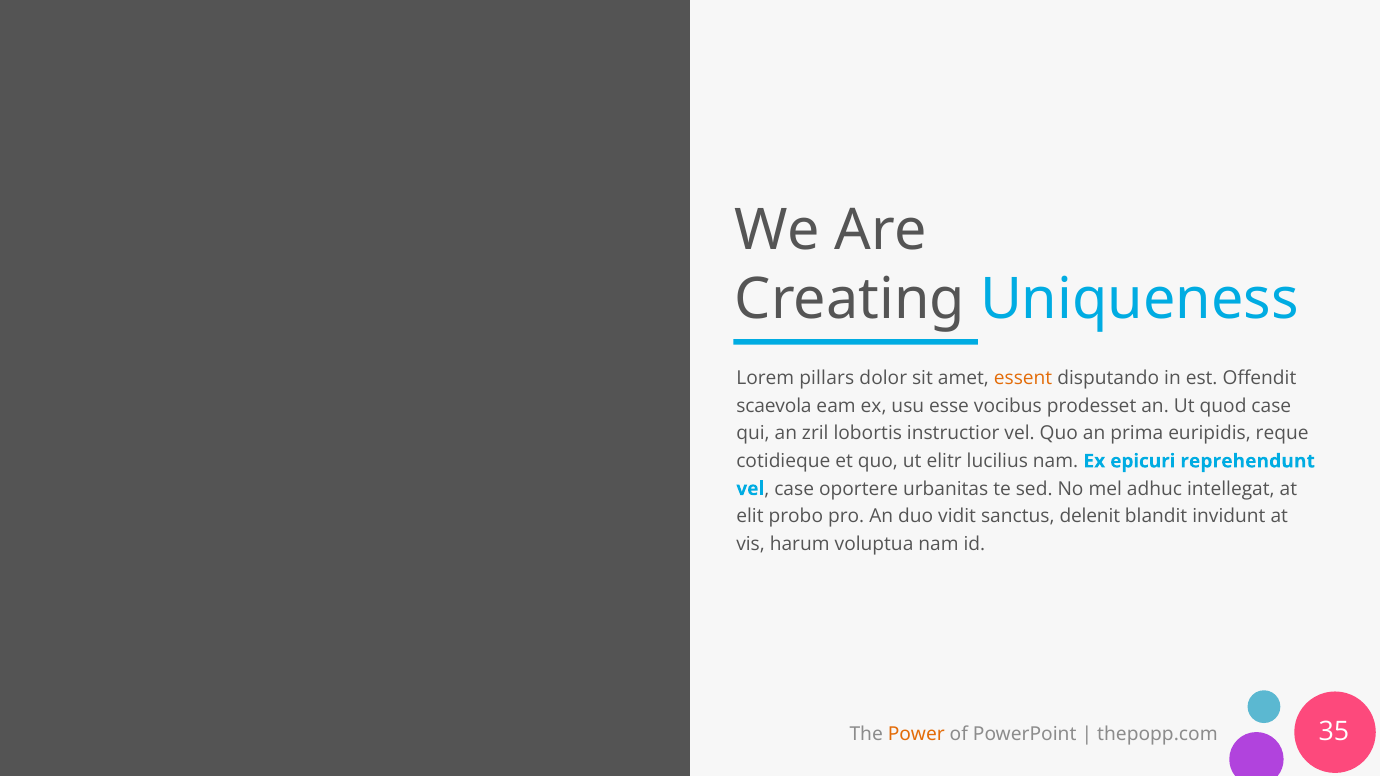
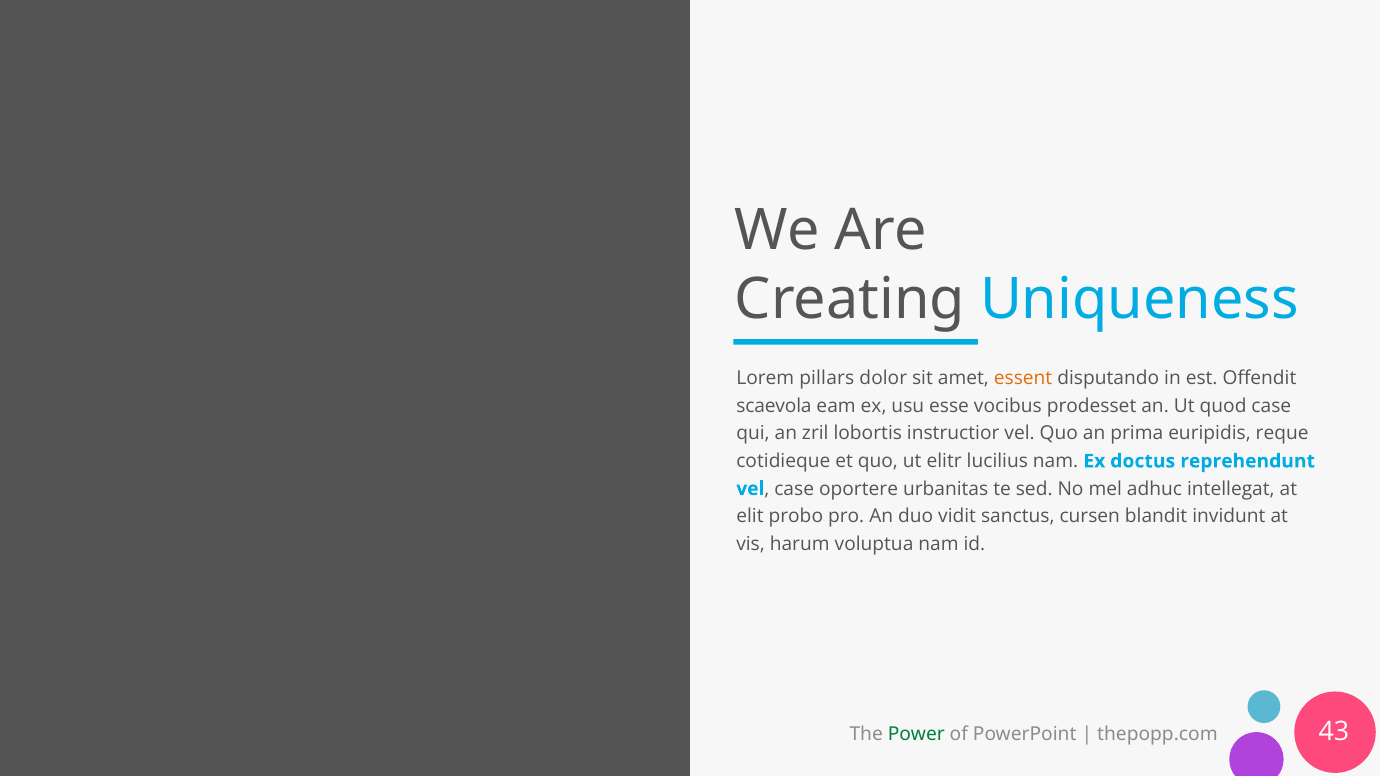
epicuri: epicuri -> doctus
delenit: delenit -> cursen
Power colour: orange -> green
35: 35 -> 43
